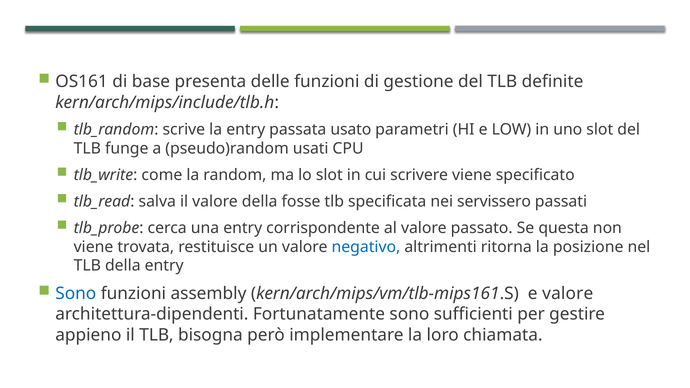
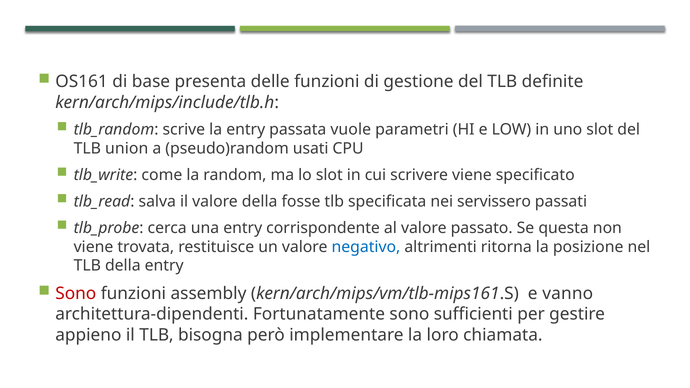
usato: usato -> vuole
funge: funge -> union
Sono at (76, 294) colour: blue -> red
e valore: valore -> vanno
